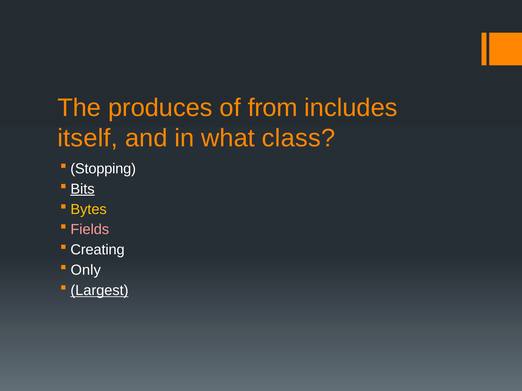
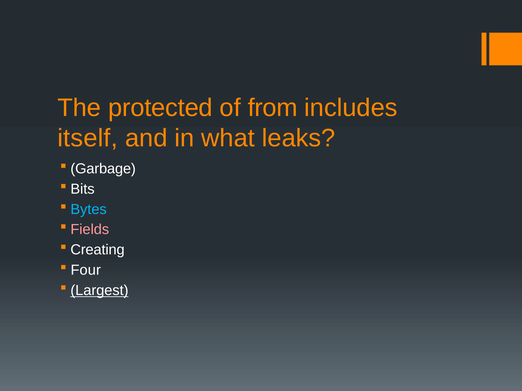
produces: produces -> protected
class: class -> leaks
Stopping: Stopping -> Garbage
Bits underline: present -> none
Bytes colour: yellow -> light blue
Only: Only -> Four
